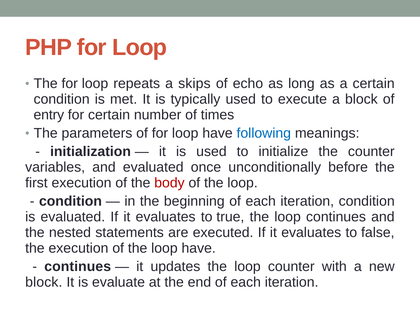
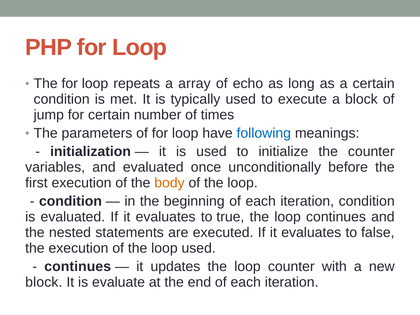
skips: skips -> array
entry: entry -> jump
body colour: red -> orange
the loop have: have -> used
